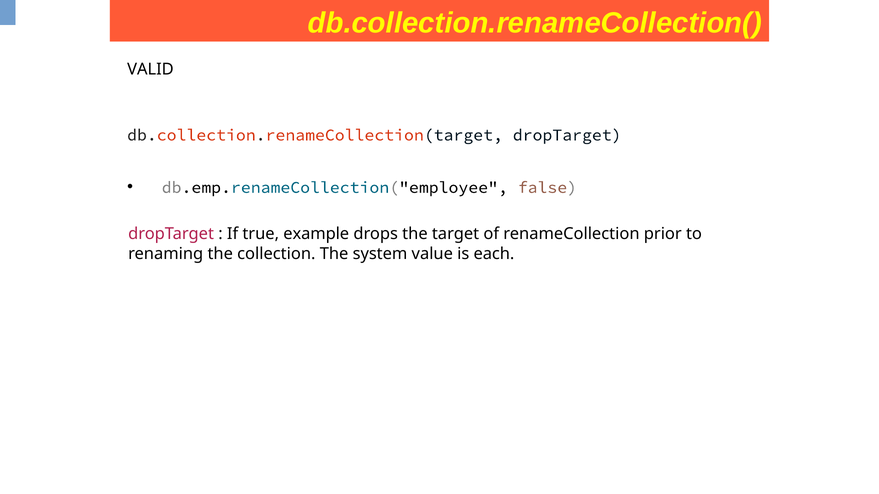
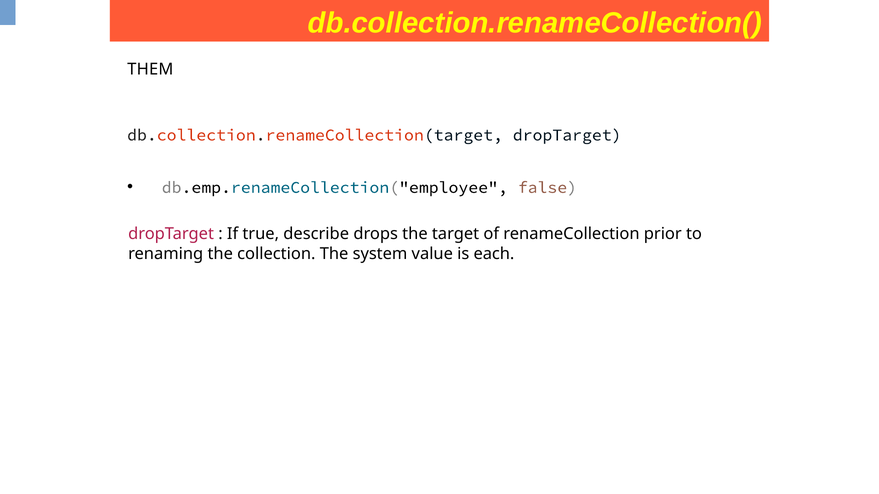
VALID: VALID -> THEM
example: example -> describe
